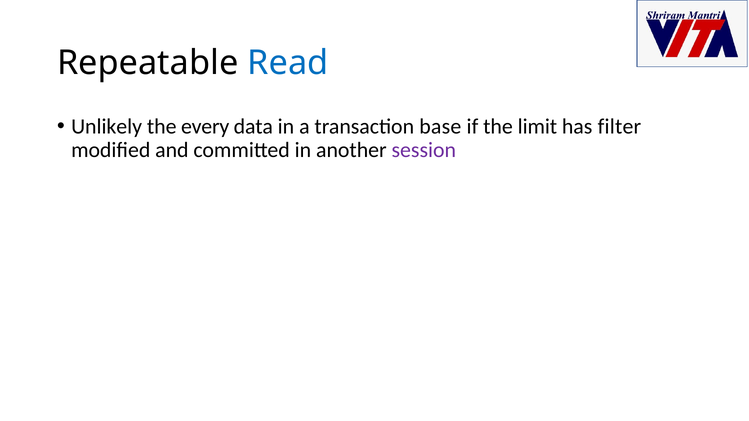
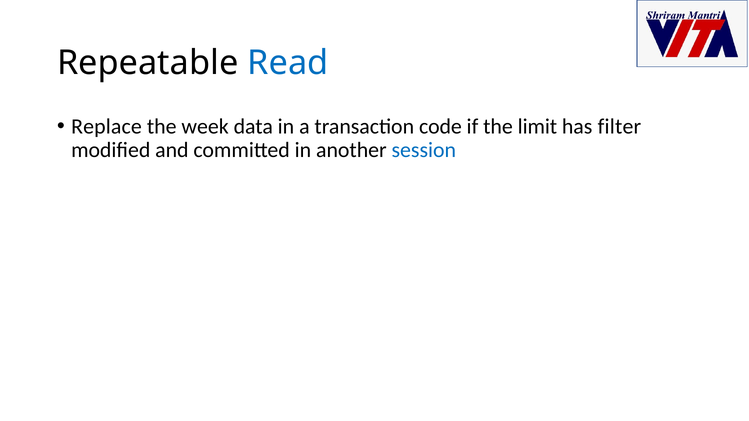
Unlikely: Unlikely -> Replace
every: every -> week
base: base -> code
session colour: purple -> blue
